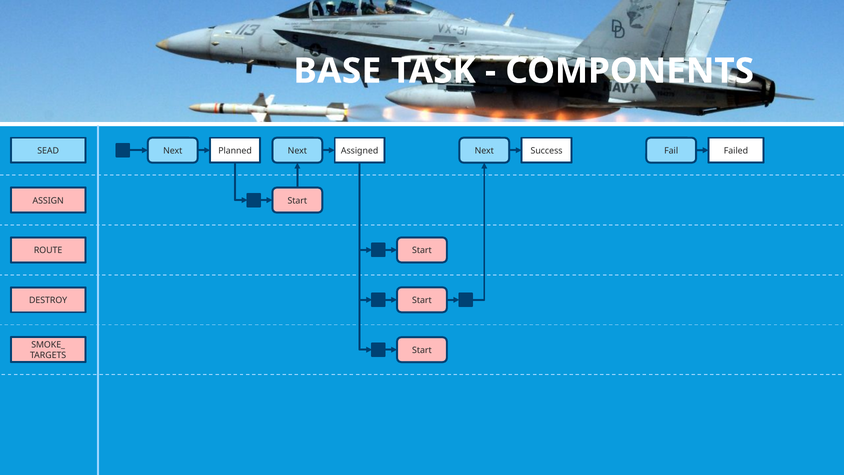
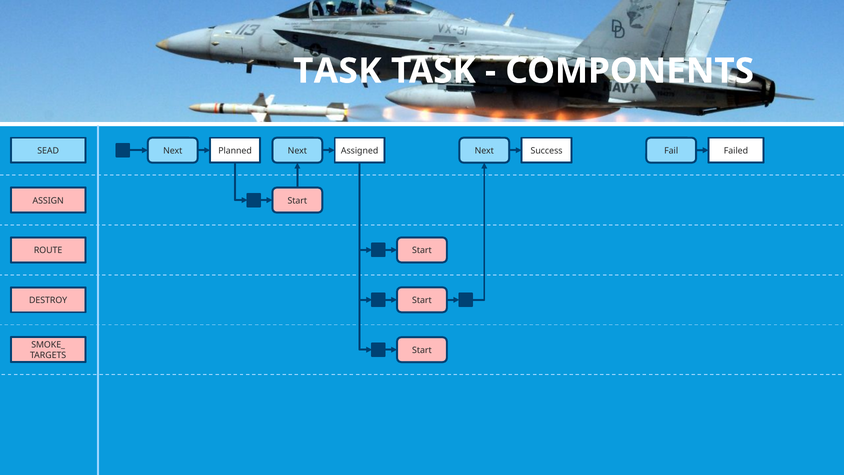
BASE at (337, 71): BASE -> TASK
